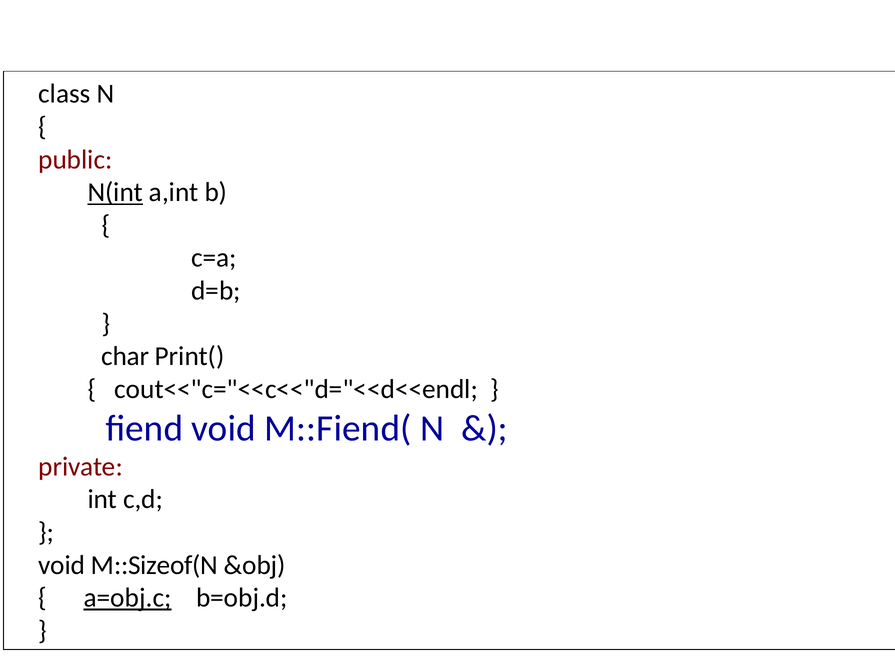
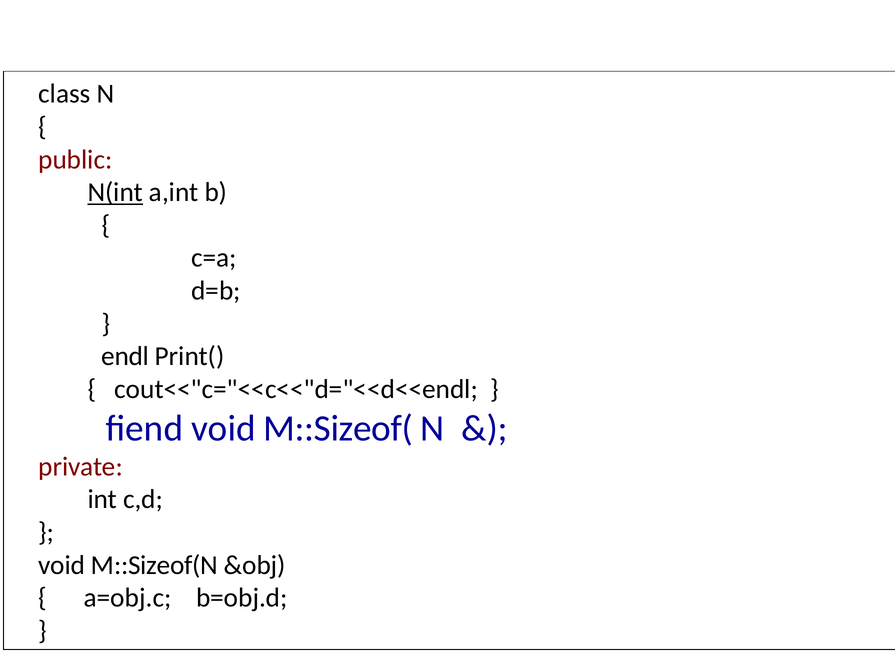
char: char -> endl
M::Fiend(: M::Fiend( -> M::Sizeof(
a=obj.c underline: present -> none
